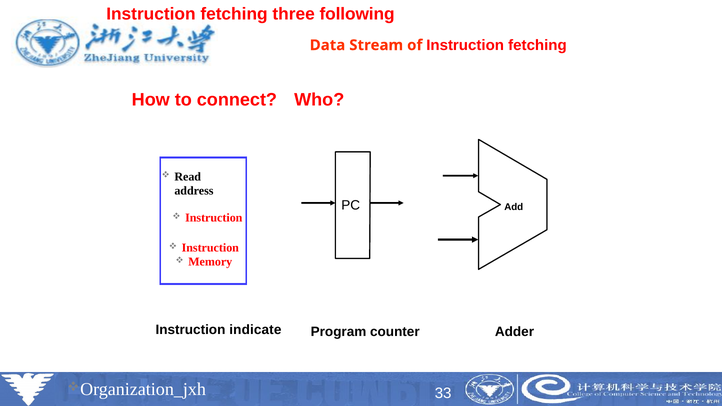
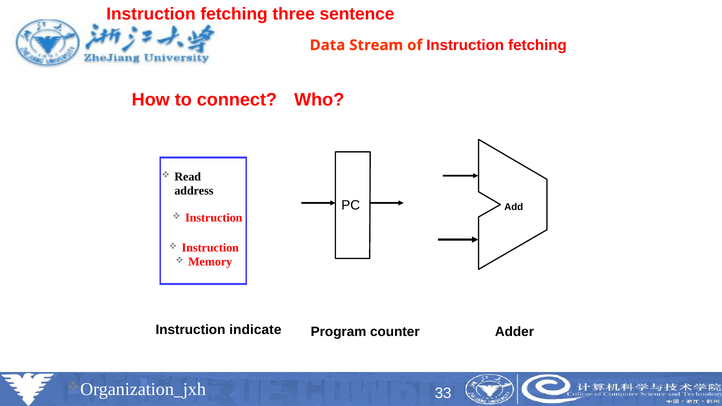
following: following -> sentence
